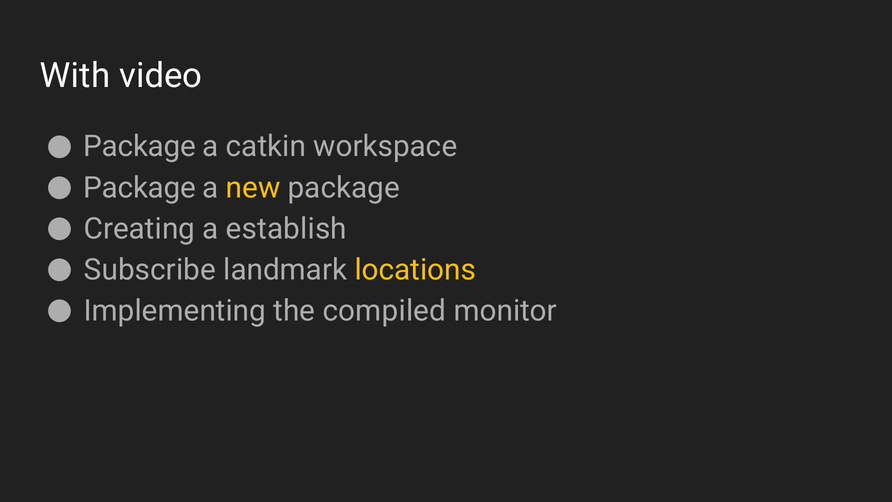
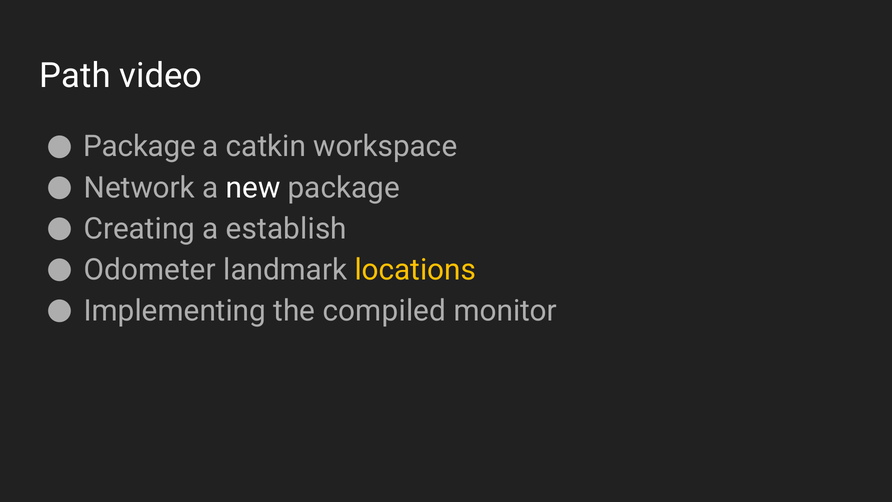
With: With -> Path
Package at (140, 188): Package -> Network
new colour: yellow -> white
Subscribe: Subscribe -> Odometer
